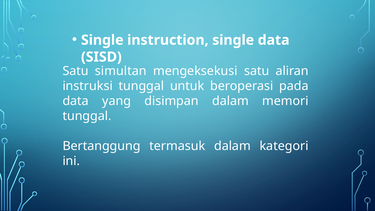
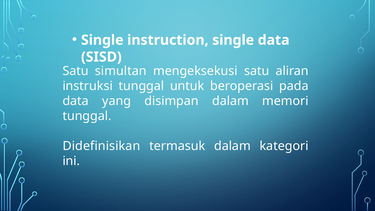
Bertanggung: Bertanggung -> Didefinisikan
